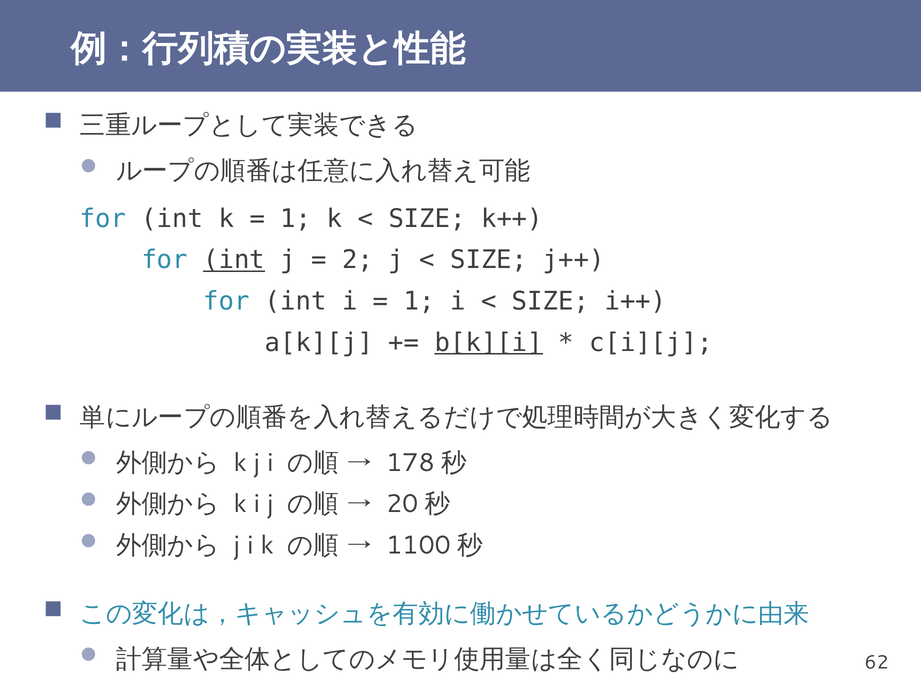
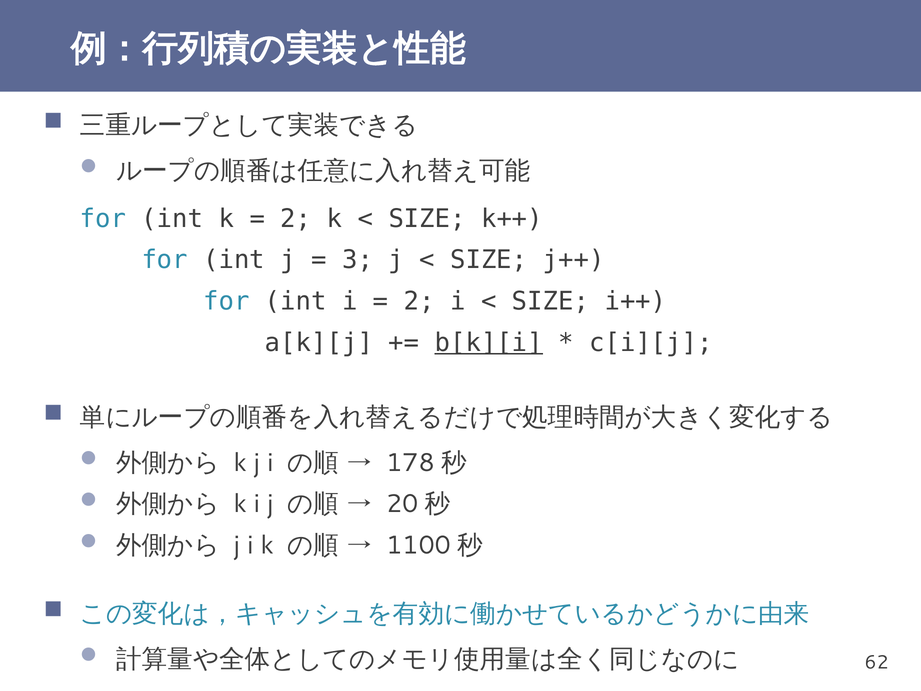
1 at (296, 219): 1 -> 2
int at (234, 260) underline: present -> none
2: 2 -> 3
1 at (419, 301): 1 -> 2
